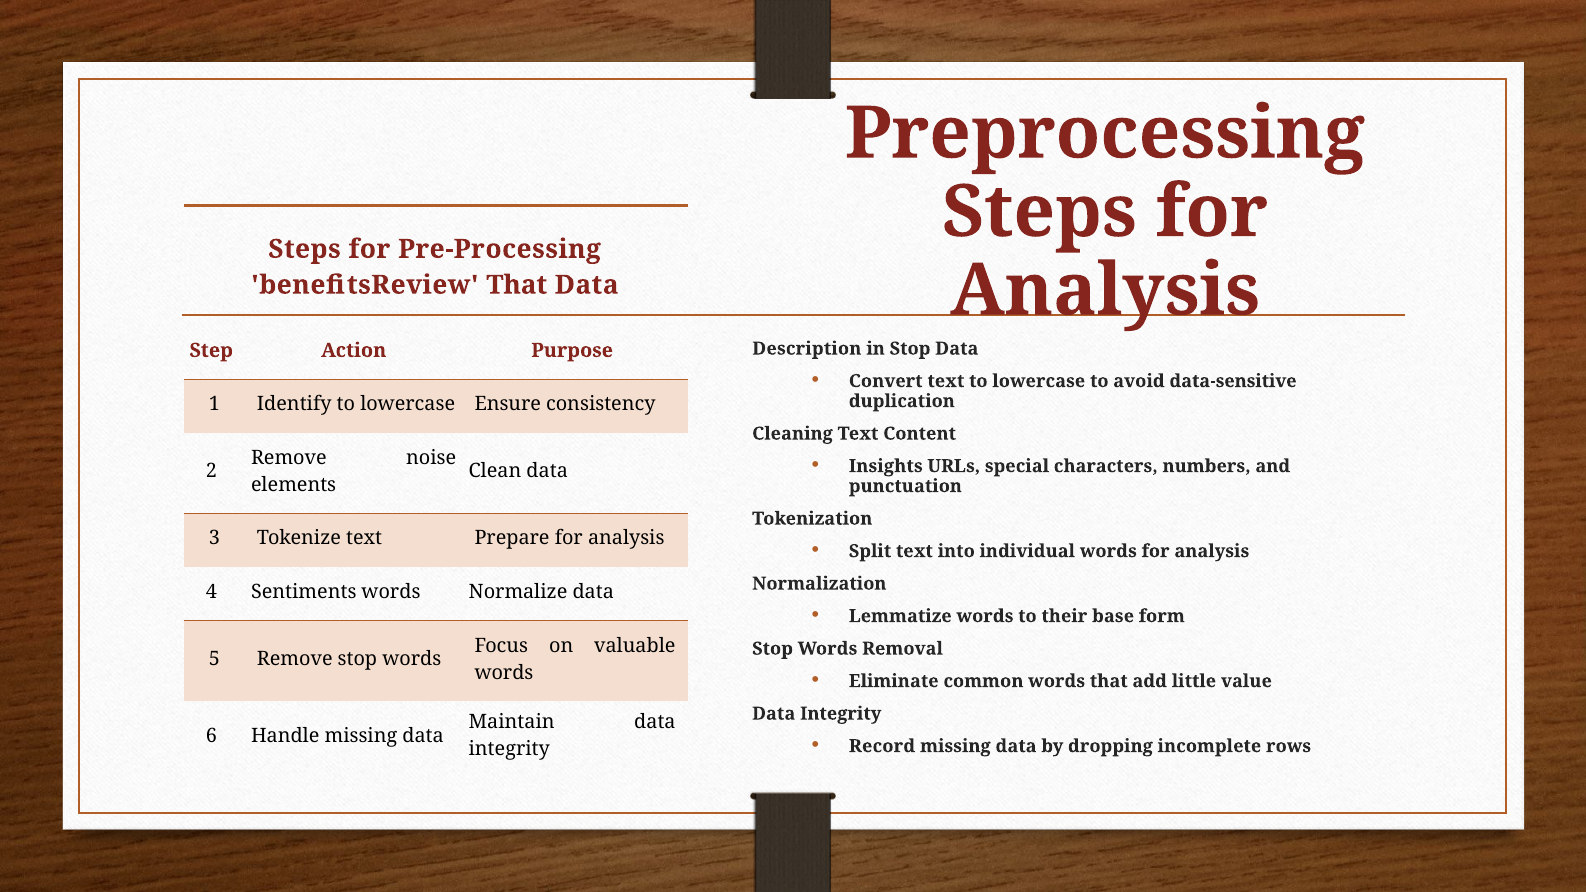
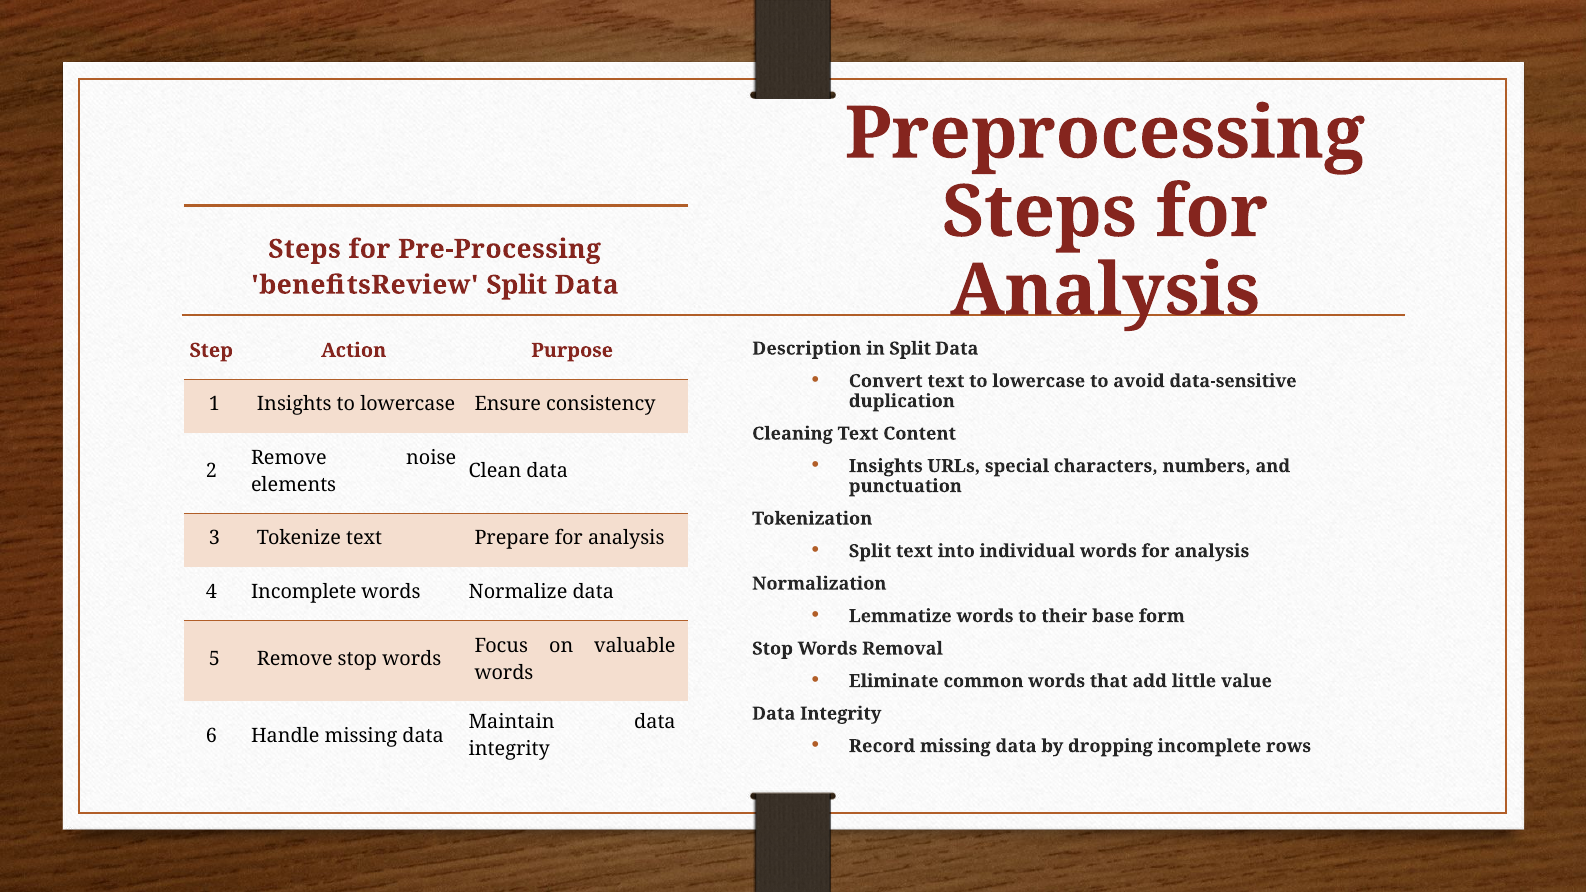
benefitsReview That: That -> Split
in Stop: Stop -> Split
1 Identify: Identify -> Insights
4 Sentiments: Sentiments -> Incomplete
